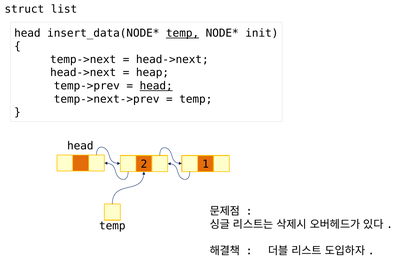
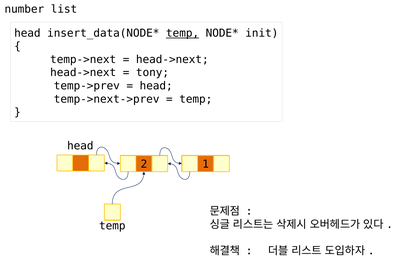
struct: struct -> number
heap: heap -> tony
head at (156, 86) underline: present -> none
